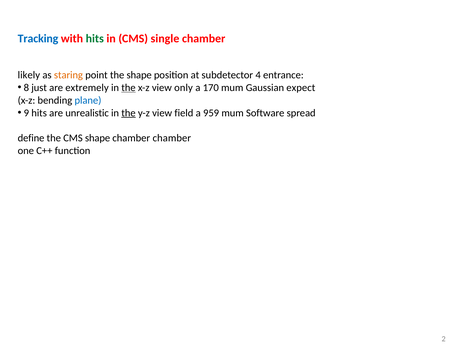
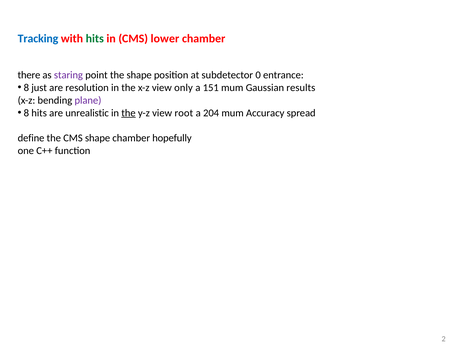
single: single -> lower
likely: likely -> there
staring colour: orange -> purple
4: 4 -> 0
extremely: extremely -> resolution
the at (128, 88) underline: present -> none
170: 170 -> 151
expect: expect -> results
plane colour: blue -> purple
9 at (26, 113): 9 -> 8
field: field -> root
959: 959 -> 204
Software: Software -> Accuracy
chamber chamber: chamber -> hopefully
